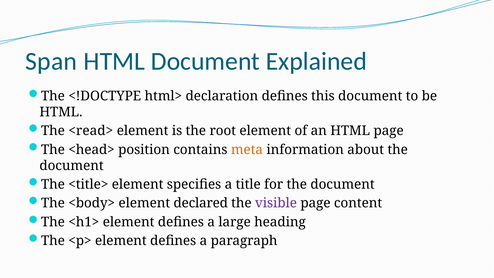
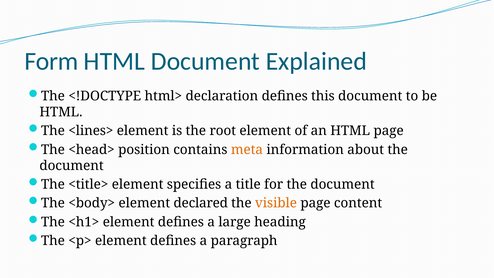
Span: Span -> Form
<read>: <read> -> <lines>
visible colour: purple -> orange
